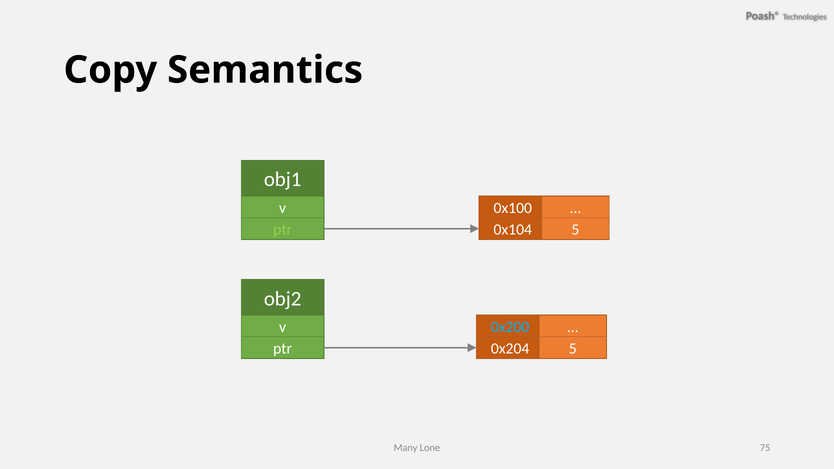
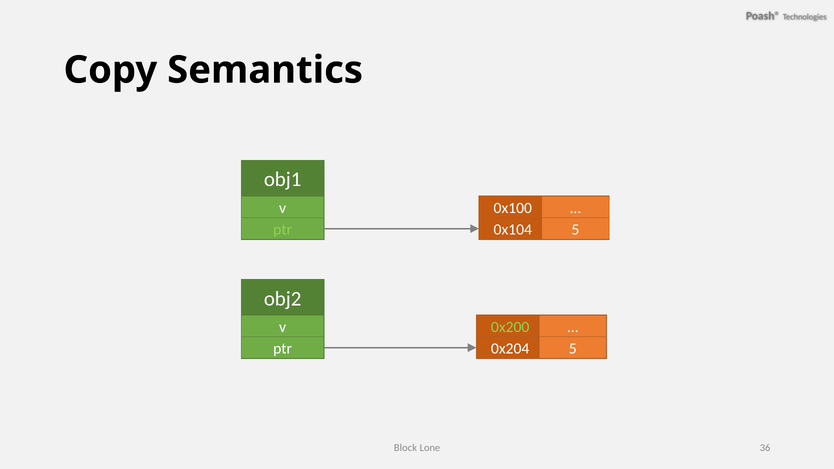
0x200 colour: light blue -> light green
Many: Many -> Block
75: 75 -> 36
